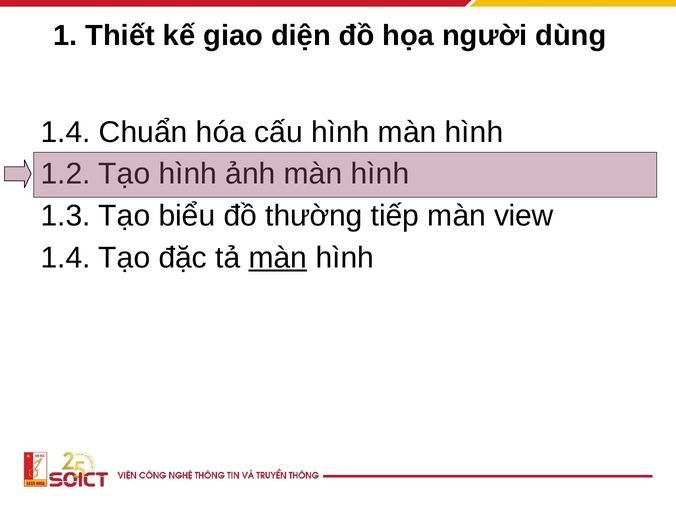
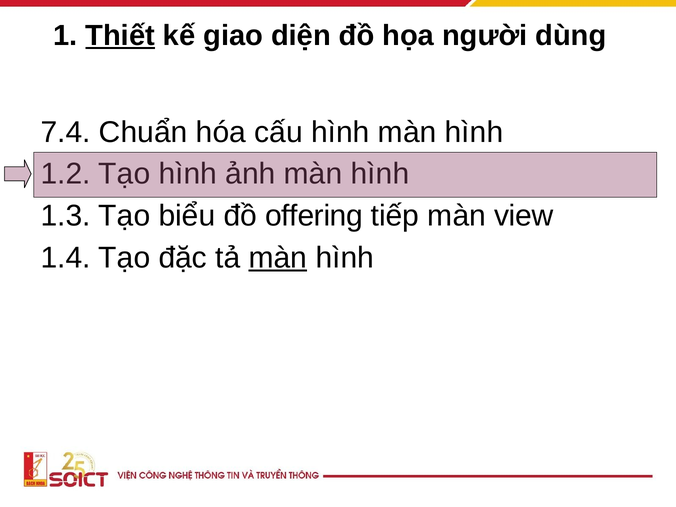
Thiết underline: none -> present
1.4 at (66, 132): 1.4 -> 7.4
thường: thường -> offering
